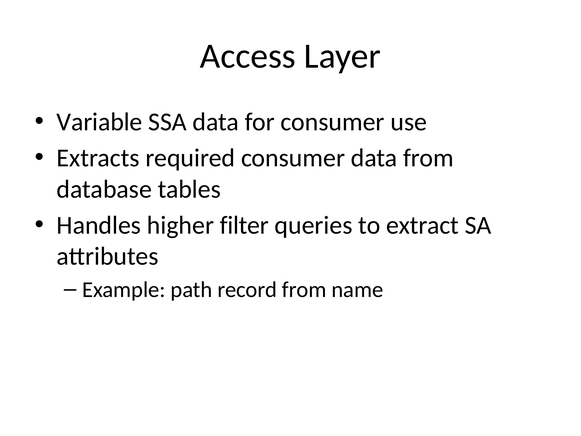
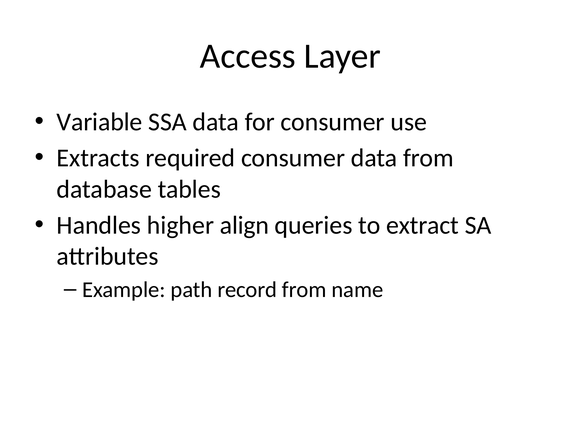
filter: filter -> align
